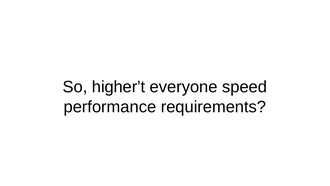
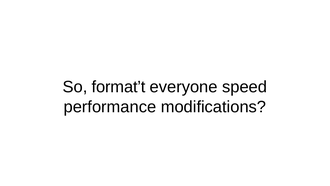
higher’t: higher’t -> format’t
requirements: requirements -> modifications
